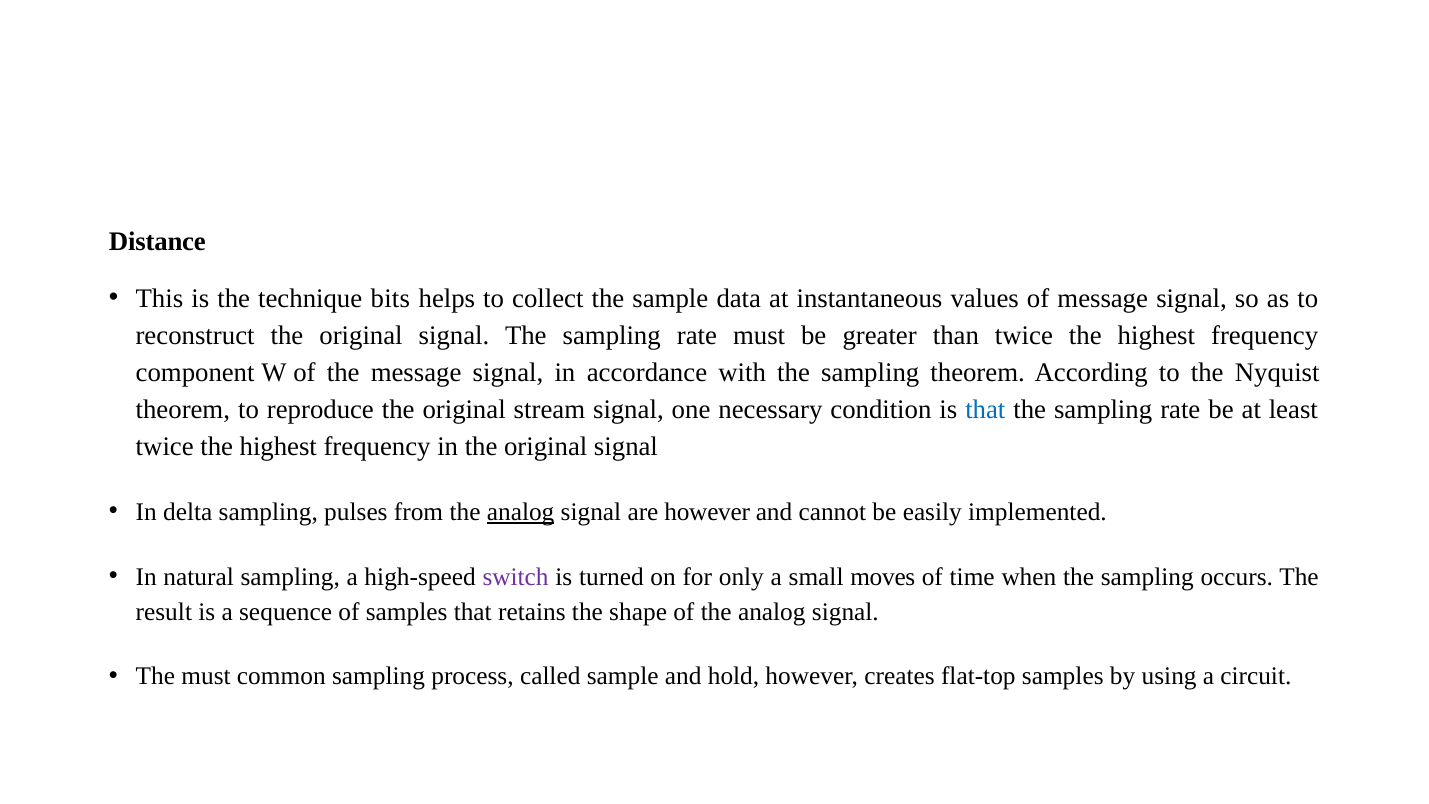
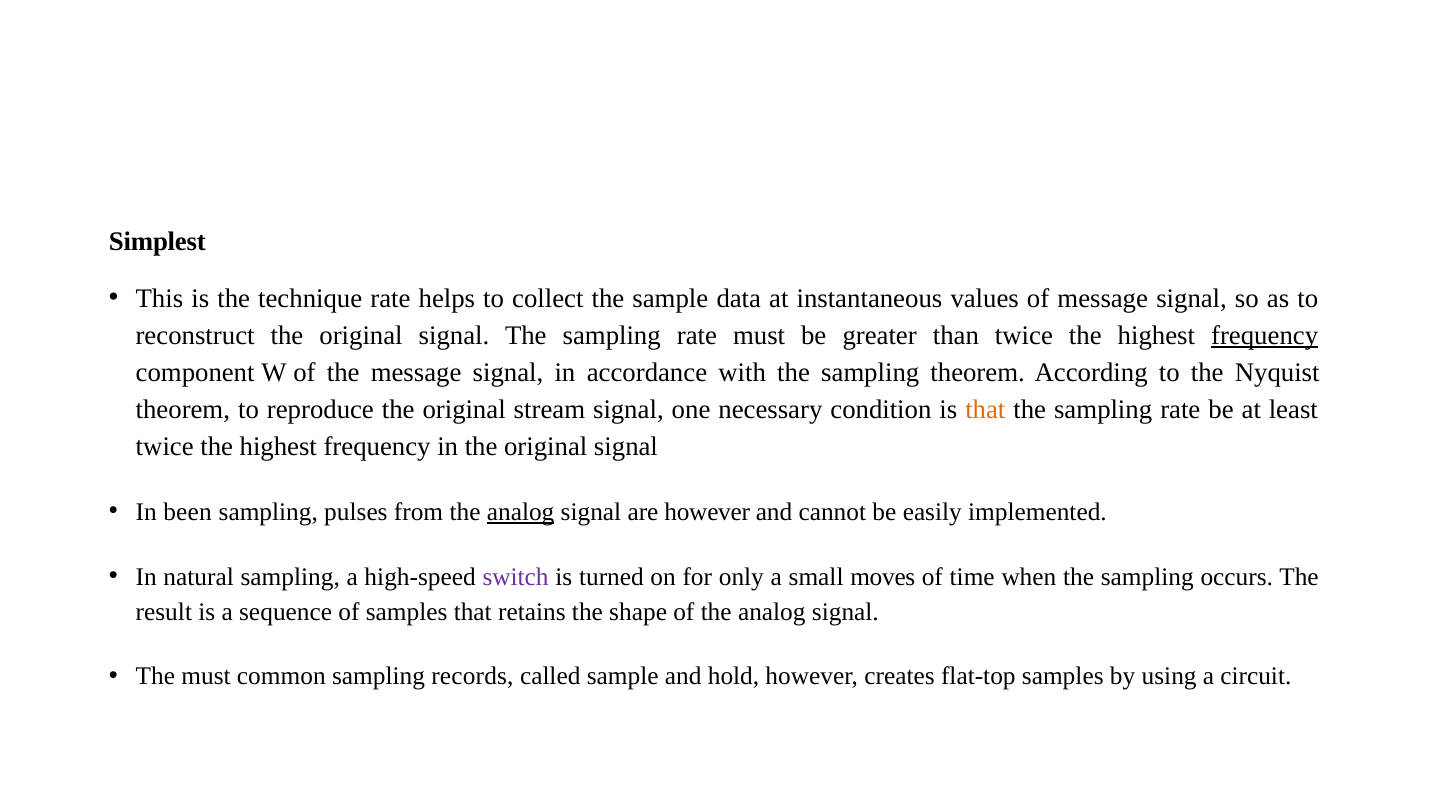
Distance: Distance -> Simplest
technique bits: bits -> rate
frequency at (1265, 335) underline: none -> present
that at (985, 409) colour: blue -> orange
delta: delta -> been
process: process -> records
